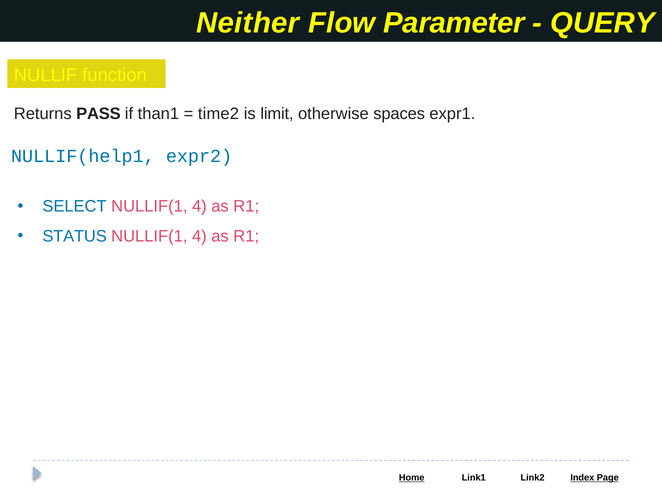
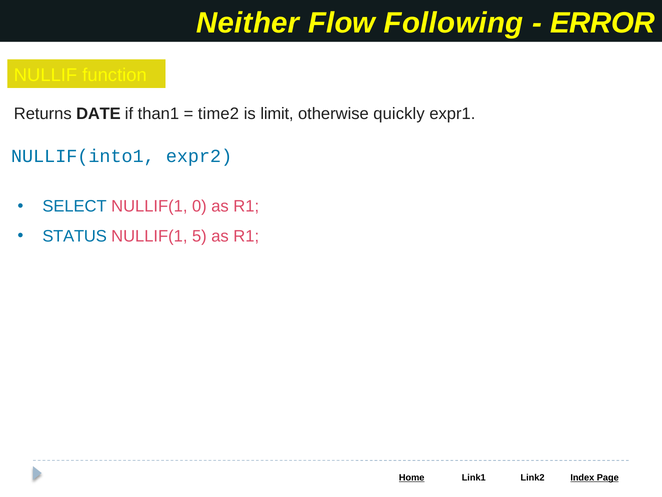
Parameter: Parameter -> Following
QUERY: QUERY -> ERROR
PASS: PASS -> DATE
spaces: spaces -> quickly
NULLIF(help1: NULLIF(help1 -> NULLIF(into1
SELECT NULLIF(1 4: 4 -> 0
4 at (199, 236): 4 -> 5
